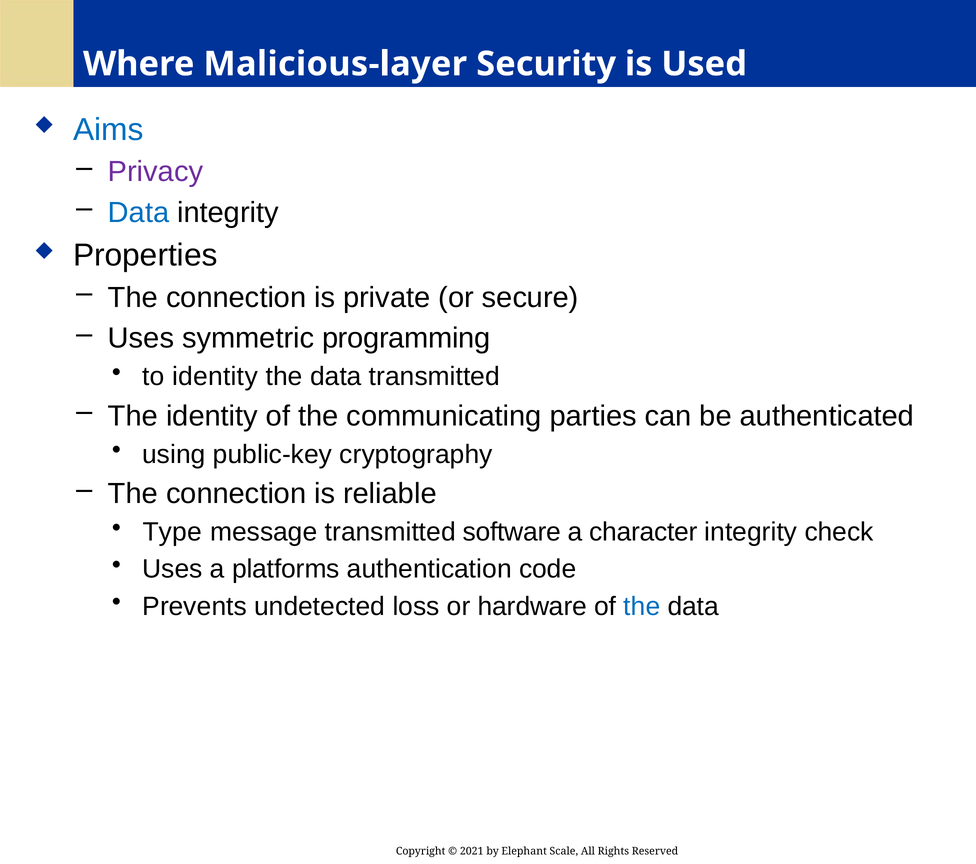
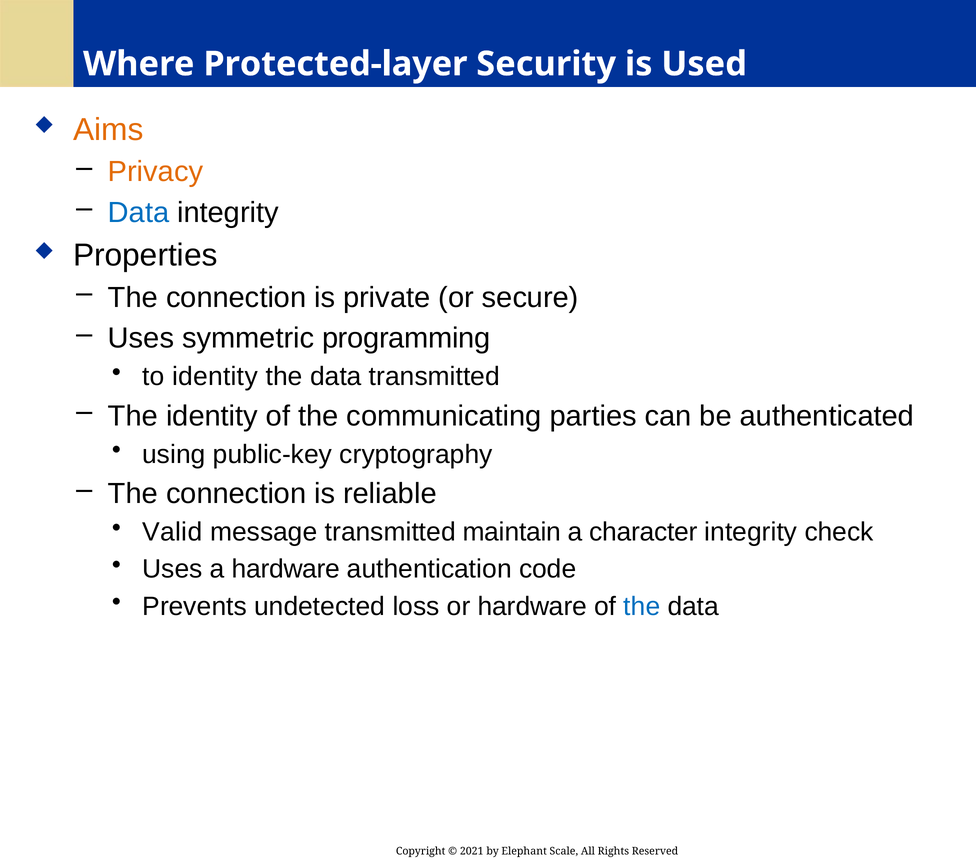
Malicious-layer: Malicious-layer -> Protected-layer
Aims colour: blue -> orange
Privacy colour: purple -> orange
Type: Type -> Valid
software: software -> maintain
a platforms: platforms -> hardware
